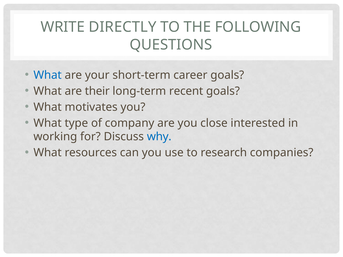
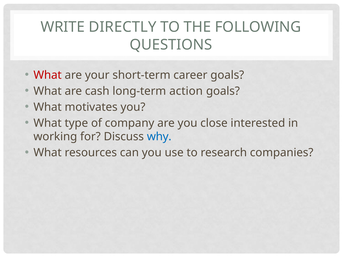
What at (48, 75) colour: blue -> red
their: their -> cash
recent: recent -> action
